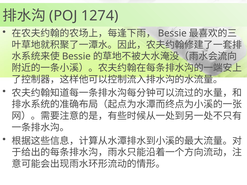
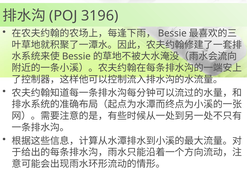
1274: 1274 -> 3196
